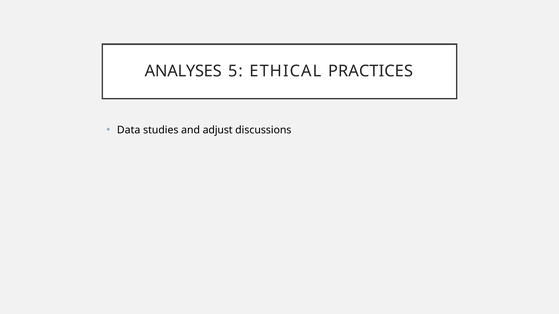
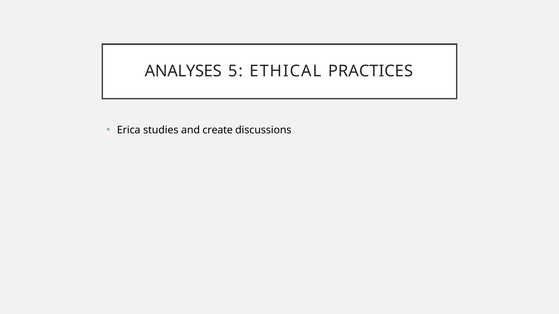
Data: Data -> Erica
adjust: adjust -> create
